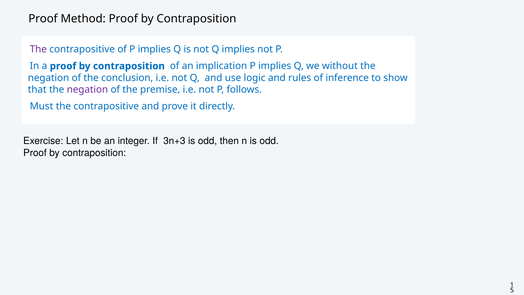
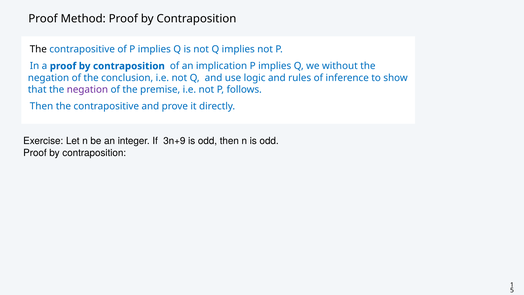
The at (38, 49) colour: purple -> black
Must at (42, 106): Must -> Then
3n+3: 3n+3 -> 3n+9
